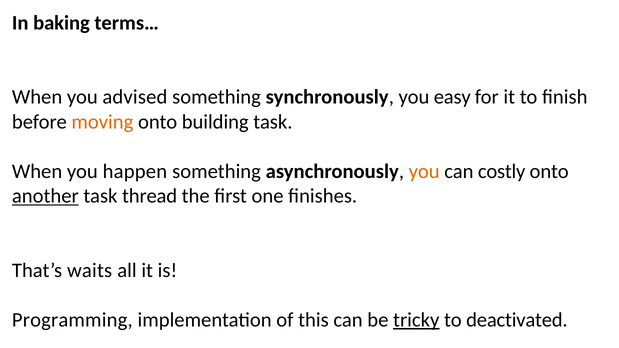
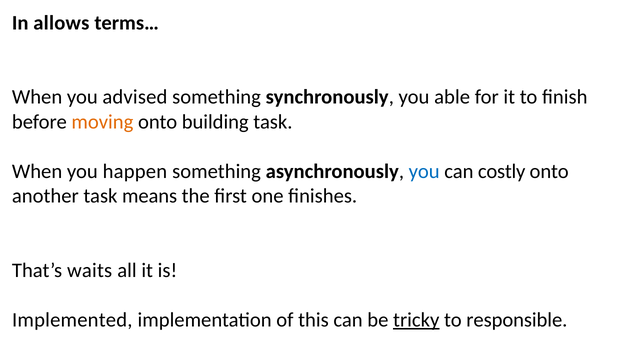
baking: baking -> allows
easy: easy -> able
you at (424, 171) colour: orange -> blue
another underline: present -> none
thread: thread -> means
Programming: Programming -> Implemented
deactivated: deactivated -> responsible
